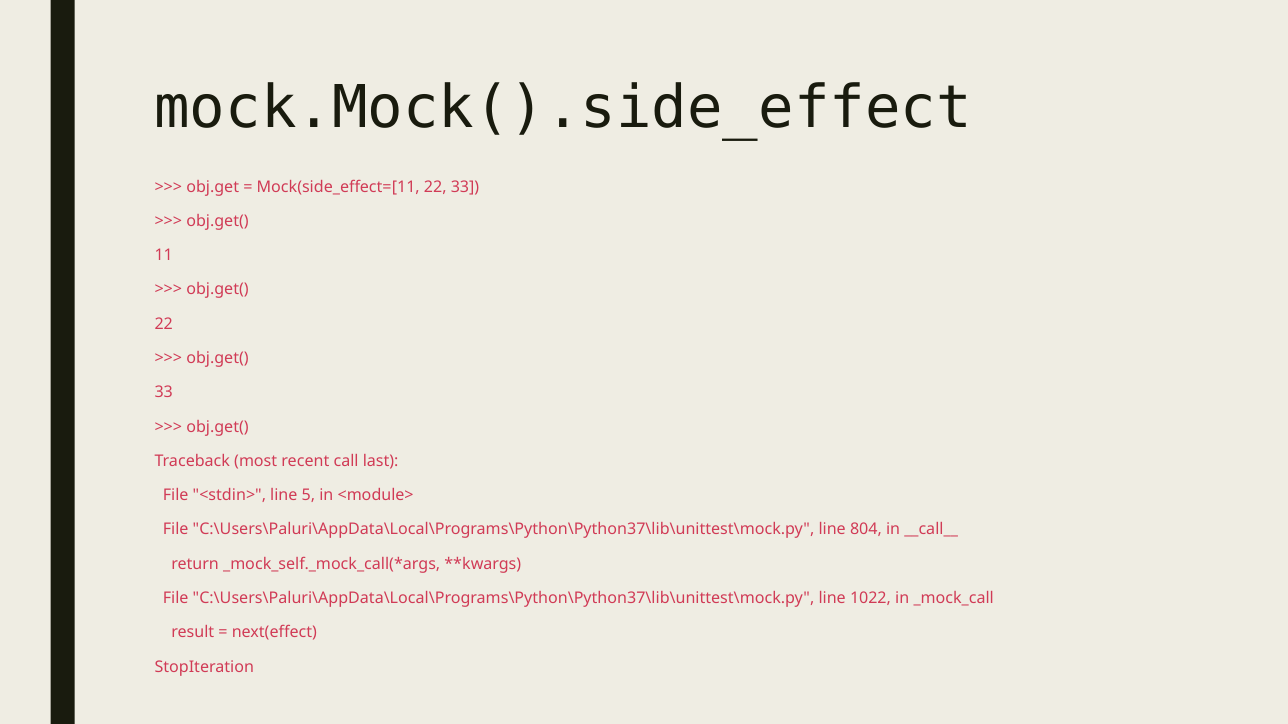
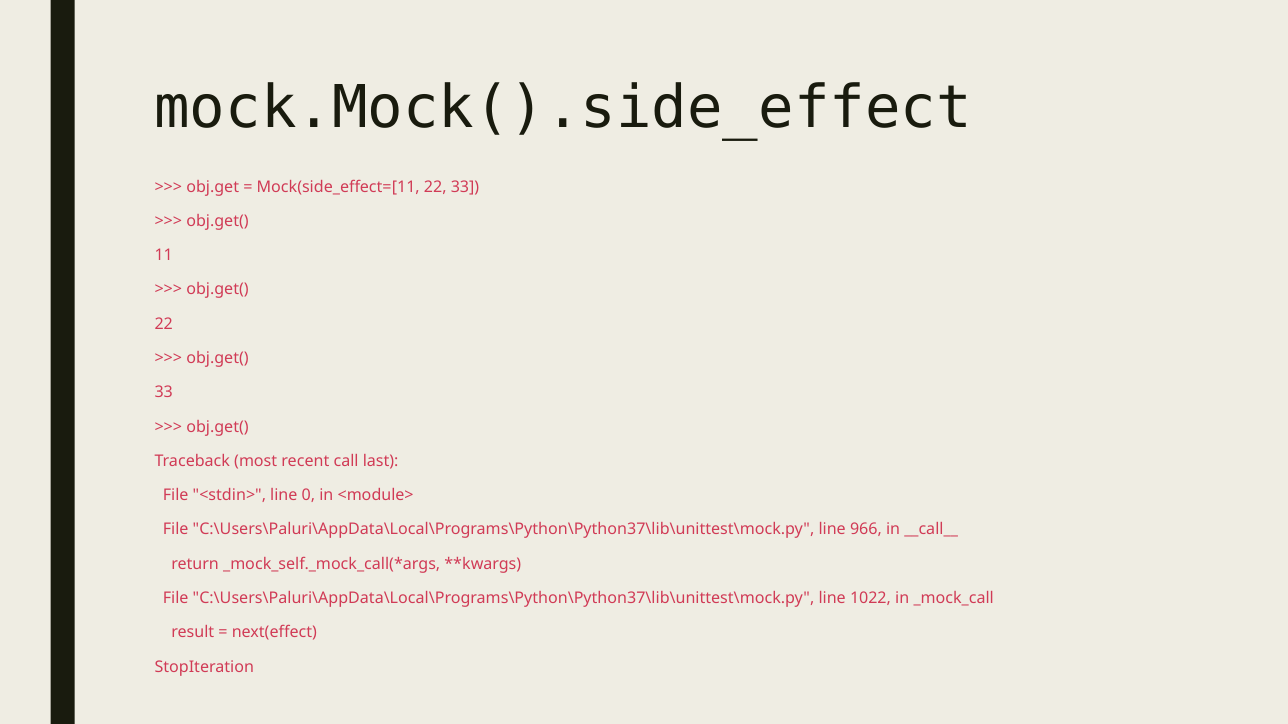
5: 5 -> 0
804: 804 -> 966
